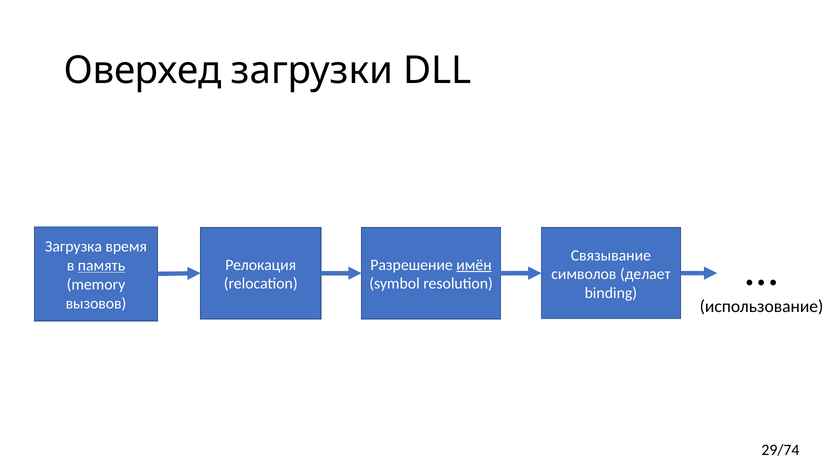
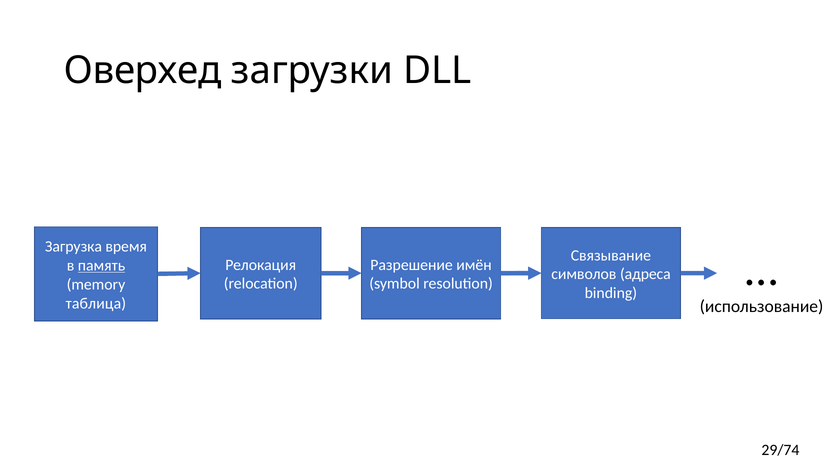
имён underline: present -> none
делает: делает -> адреса
вызовов: вызовов -> таблица
